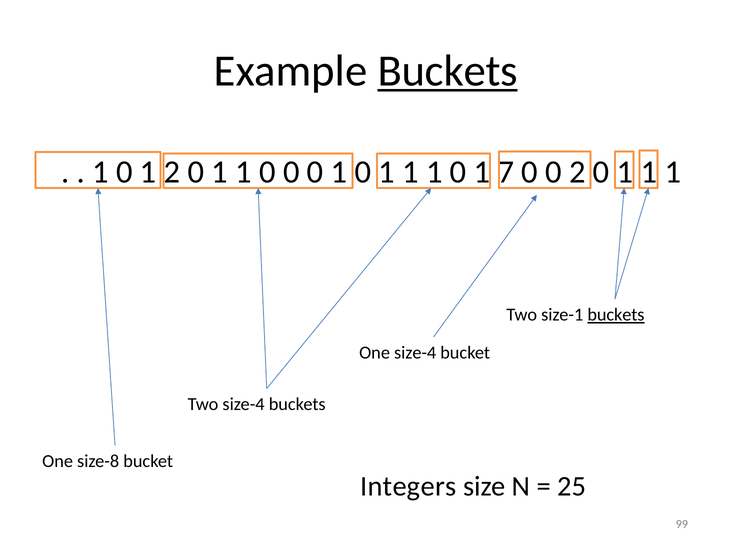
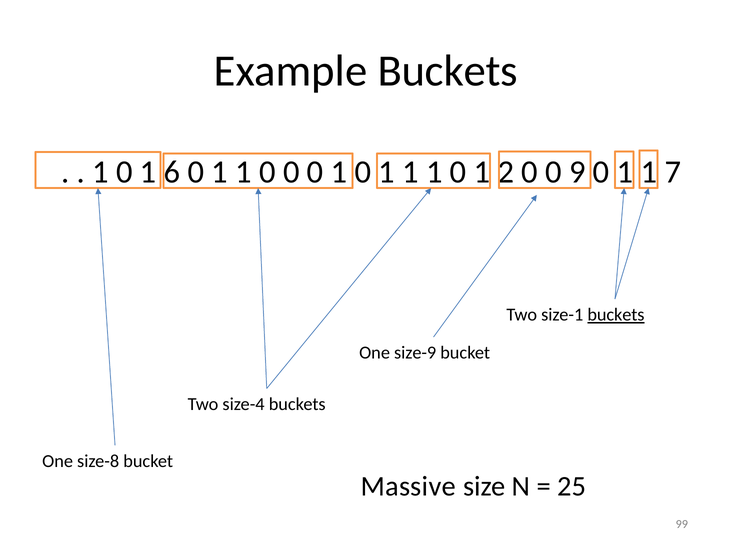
Buckets at (448, 71) underline: present -> none
1 2: 2 -> 6
7: 7 -> 2
0 2: 2 -> 9
1 at (673, 172): 1 -> 7
One size-4: size-4 -> size-9
Integers: Integers -> Massive
